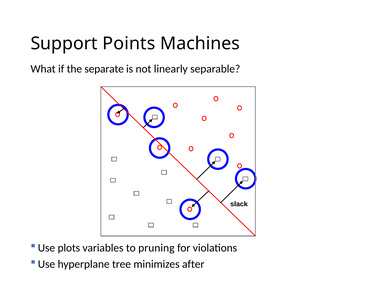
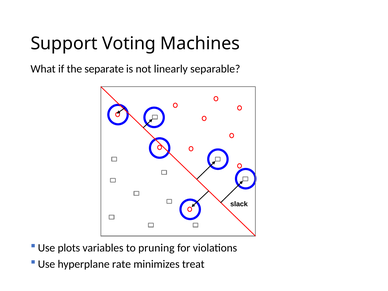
Points: Points -> Voting
tree: tree -> rate
after: after -> treat
